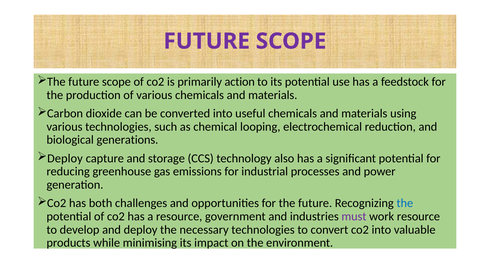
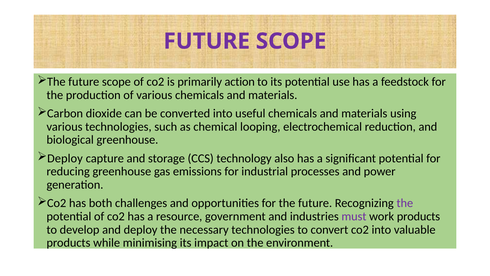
biological generations: generations -> greenhouse
the at (405, 203) colour: blue -> purple
work resource: resource -> products
